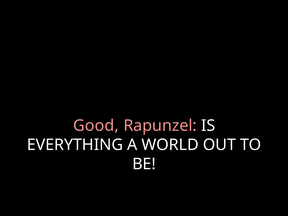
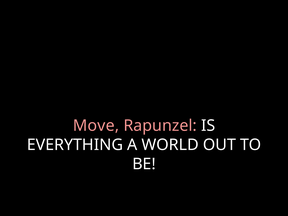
Good: Good -> Move
